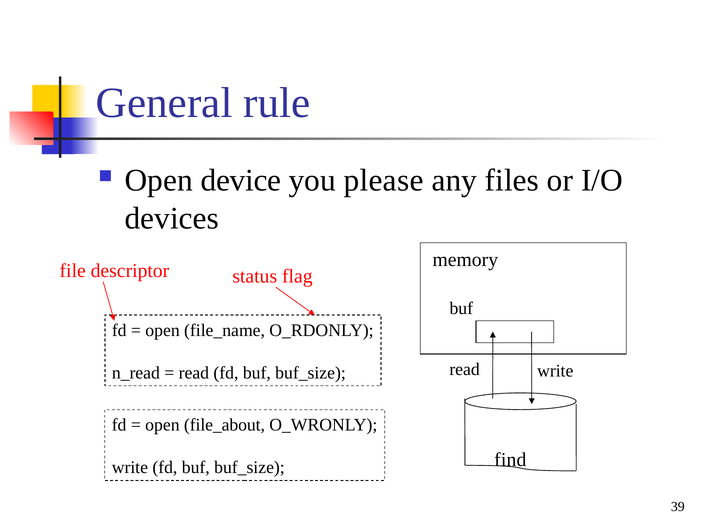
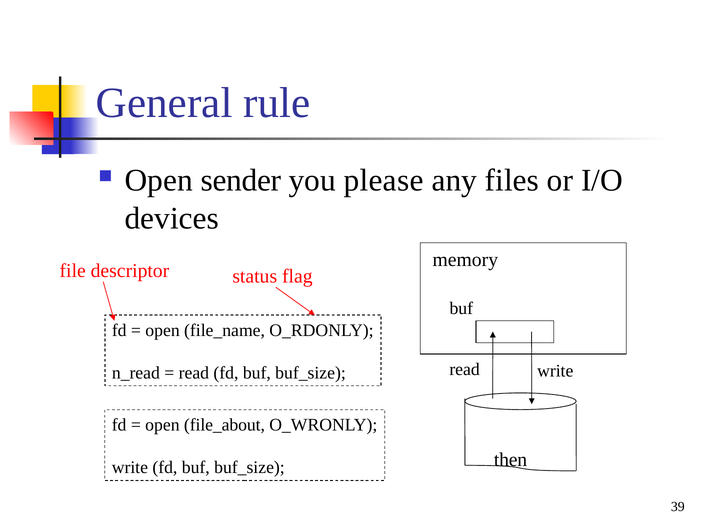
device: device -> sender
find: find -> then
